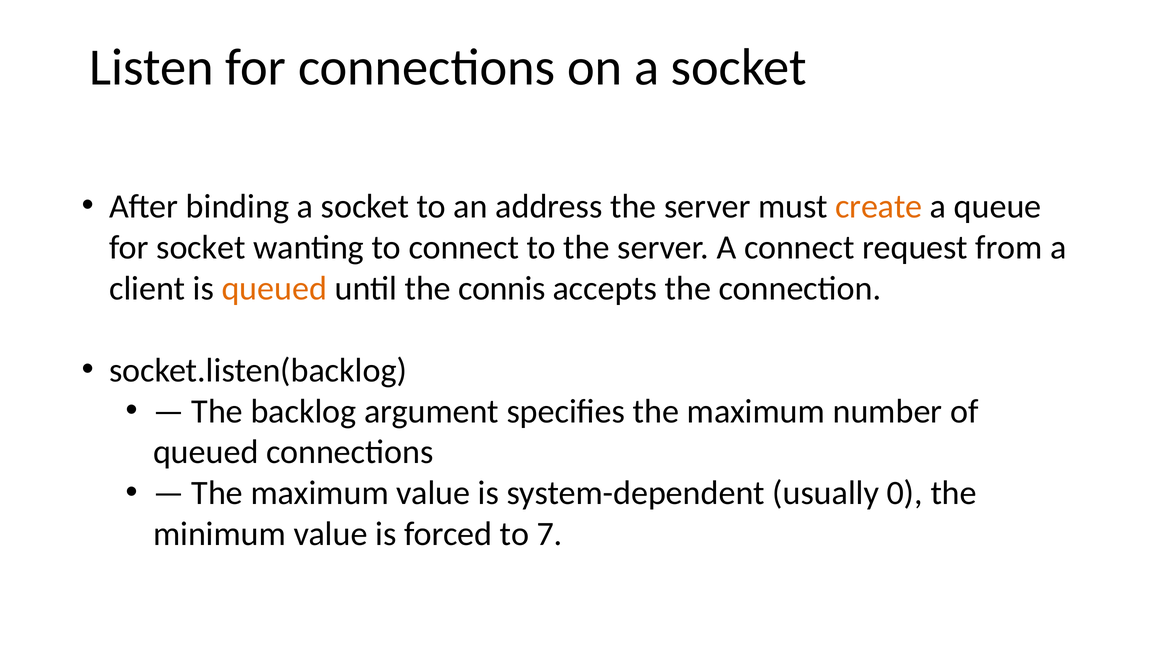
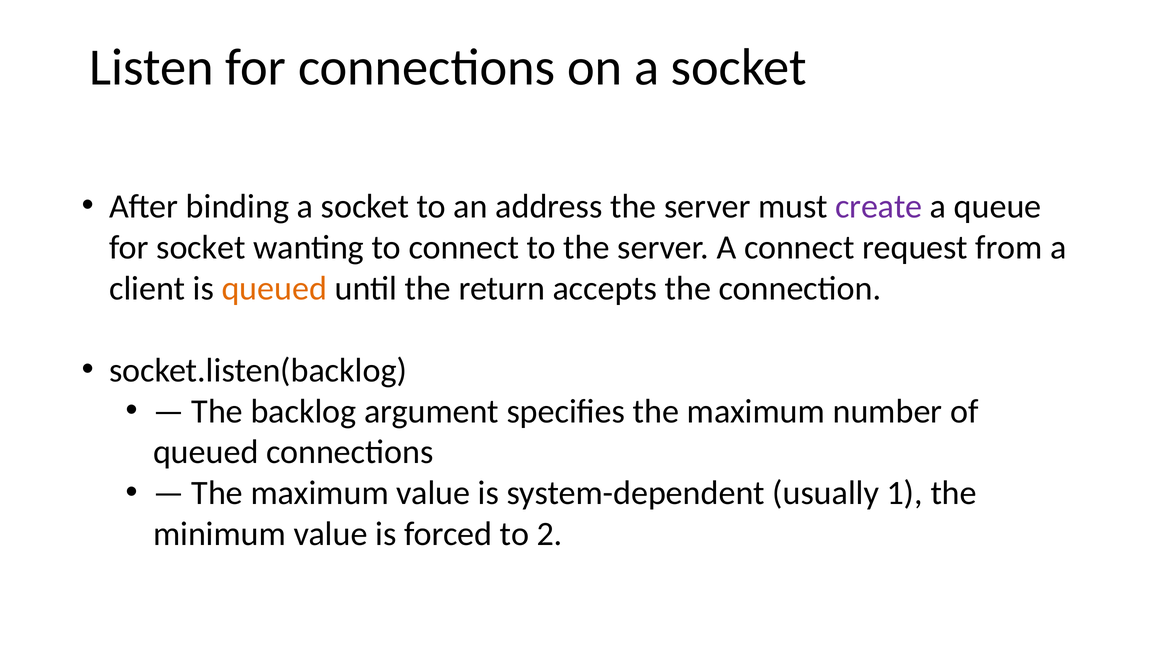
create colour: orange -> purple
connis: connis -> return
0: 0 -> 1
7: 7 -> 2
